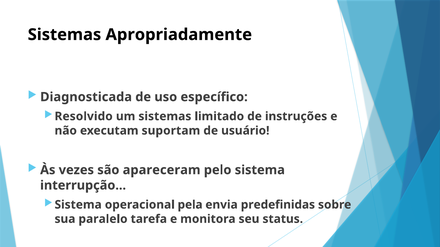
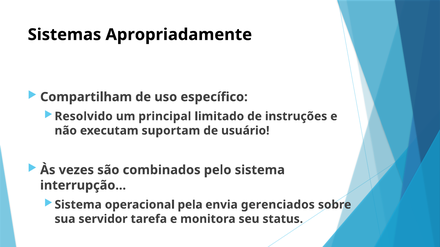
Diagnosticada: Diagnosticada -> Compartilham
um sistemas: sistemas -> principal
apareceram: apareceram -> combinados
predefinidas: predefinidas -> gerenciados
paralelo: paralelo -> servidor
